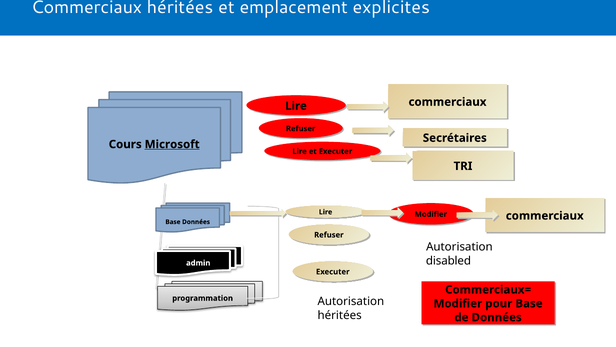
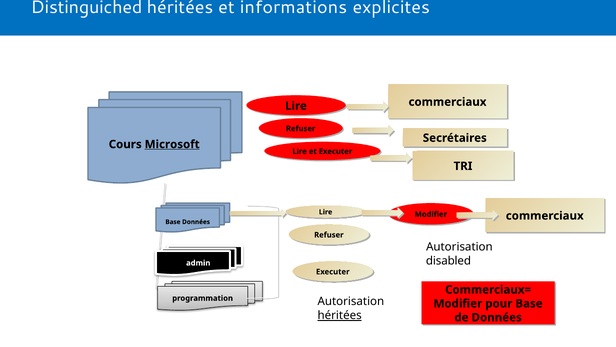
Commerciaux at (86, 7): Commerciaux -> Distinguiched
emplacement: emplacement -> informations
héritées at (340, 315) underline: none -> present
